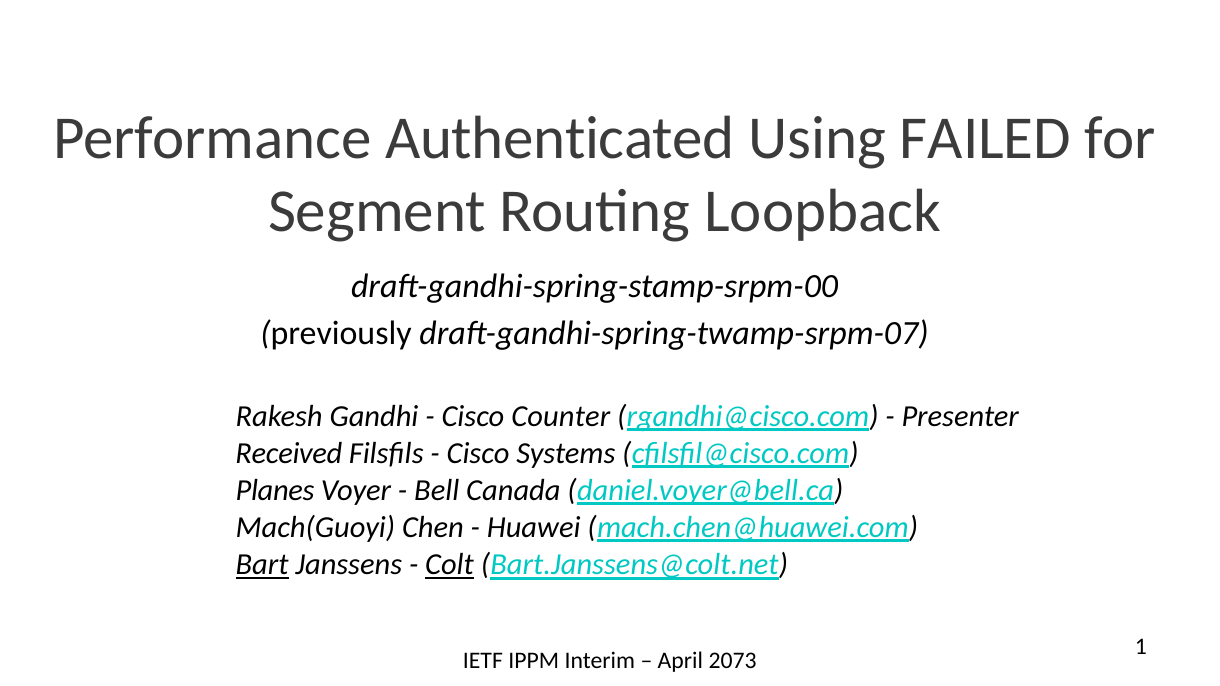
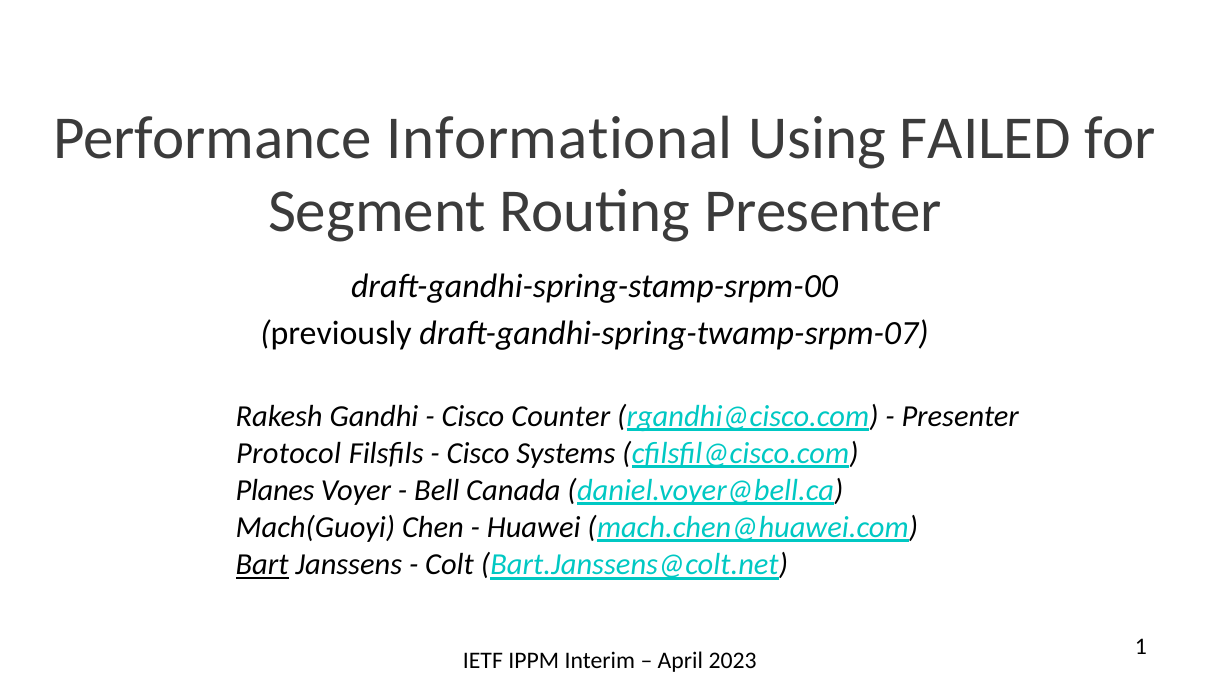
Authenticated: Authenticated -> Informational
Routing Loopback: Loopback -> Presenter
Received: Received -> Protocol
Colt underline: present -> none
2073: 2073 -> 2023
